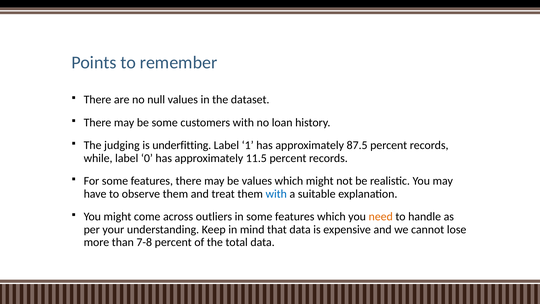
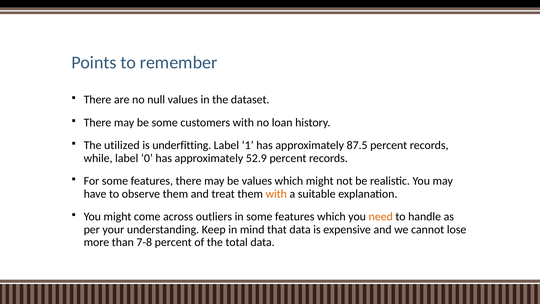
judging: judging -> utilized
11.5: 11.5 -> 52.9
with at (276, 194) colour: blue -> orange
